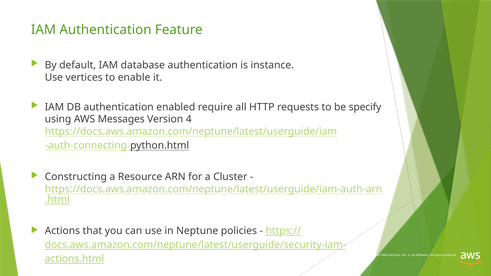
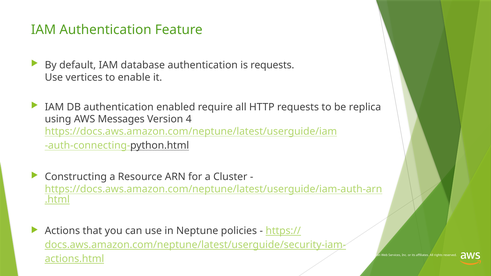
is instance: instance -> requests
specify: specify -> replica
